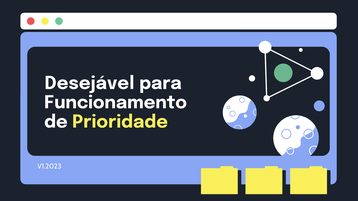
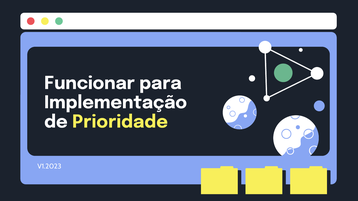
Desejável: Desejável -> Funcionar
Funcionamento: Funcionamento -> Implementação
